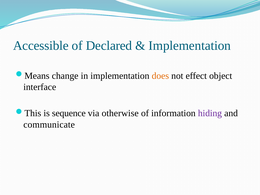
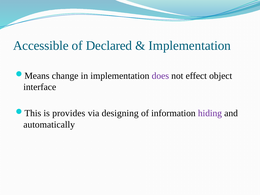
does colour: orange -> purple
sequence: sequence -> provides
otherwise: otherwise -> designing
communicate: communicate -> automatically
